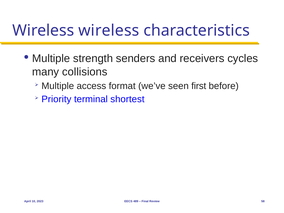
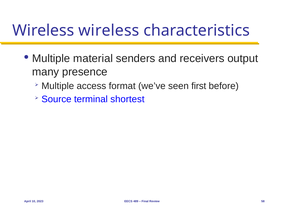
strength: strength -> material
cycles: cycles -> output
collisions: collisions -> presence
Priority: Priority -> Source
